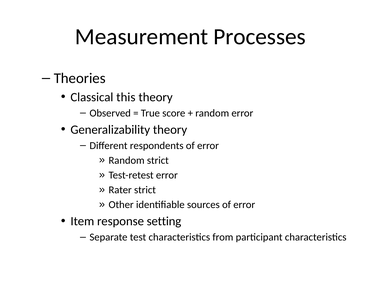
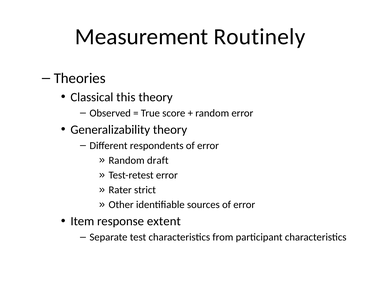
Processes: Processes -> Routinely
Random strict: strict -> draft
setting: setting -> extent
